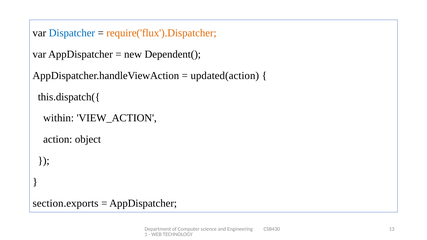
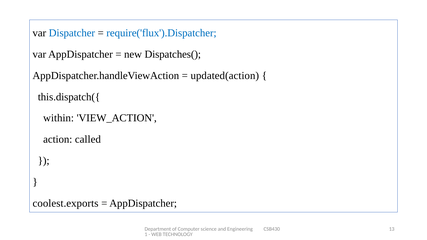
require('flux').Dispatcher colour: orange -> blue
Dependent(: Dependent( -> Dispatches(
object: object -> called
section.exports: section.exports -> coolest.exports
